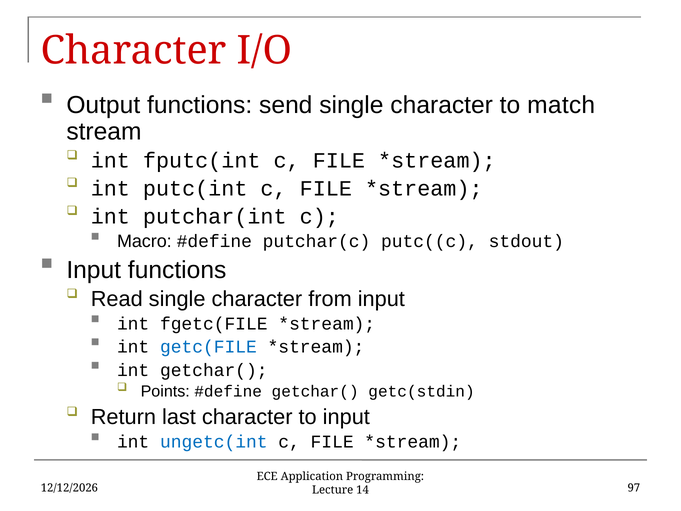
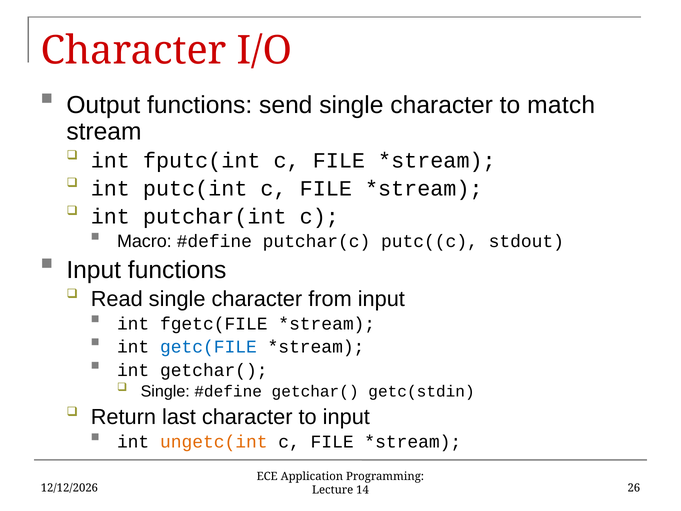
Points at (165, 391): Points -> Single
ungetc(int colour: blue -> orange
97: 97 -> 26
